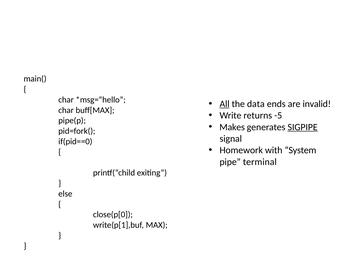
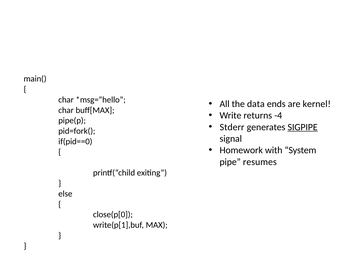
All underline: present -> none
invalid: invalid -> kernel
-5: -5 -> -4
Makes: Makes -> Stderr
terminal: terminal -> resumes
